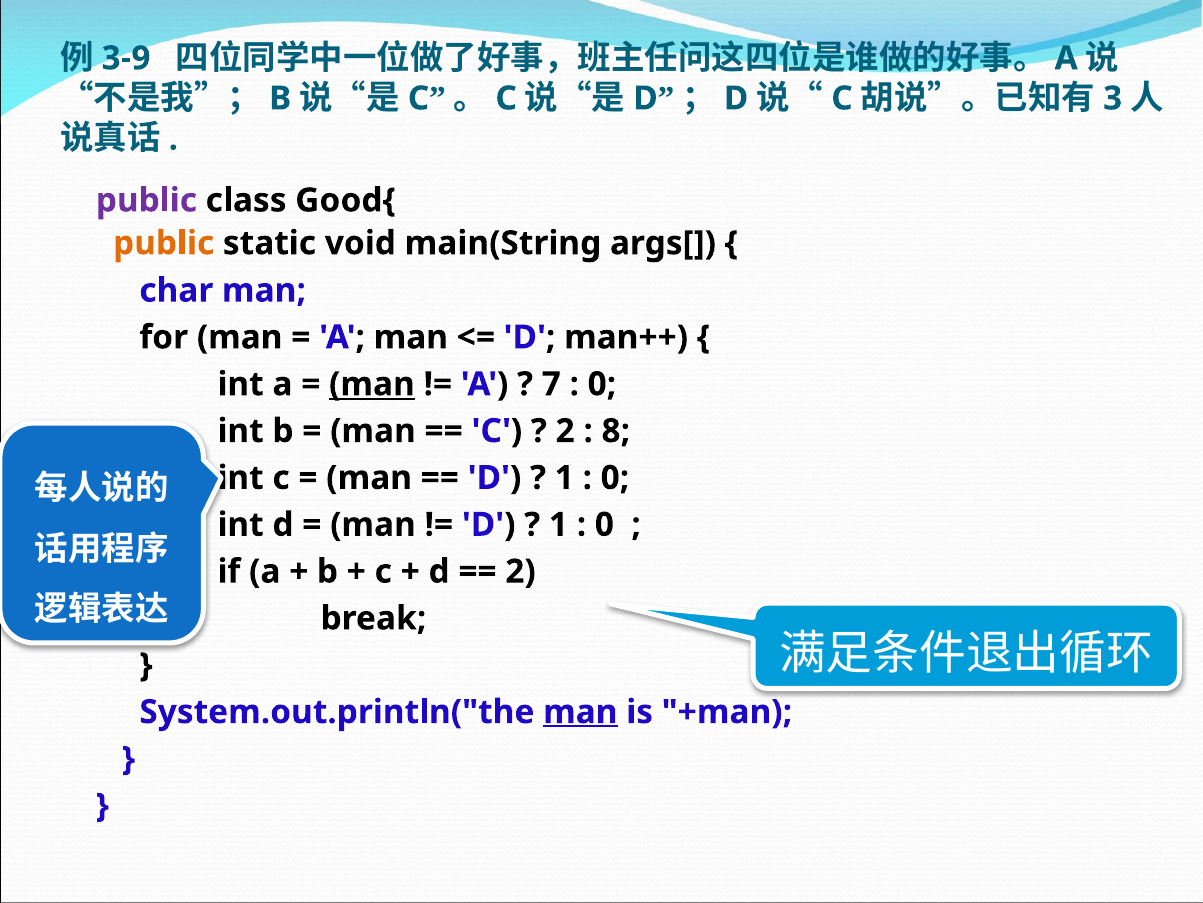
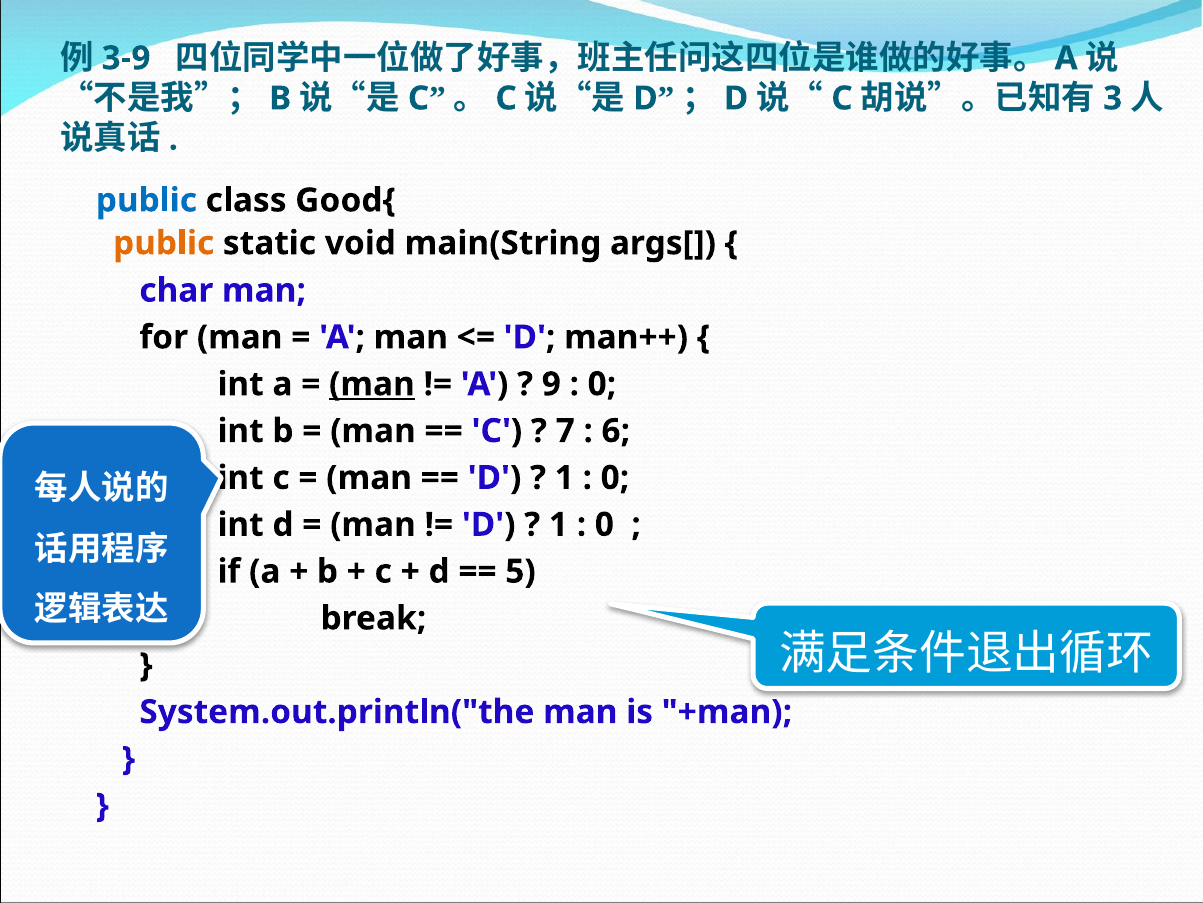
public at (146, 200) colour: purple -> blue
7: 7 -> 9
2 at (565, 431): 2 -> 7
8: 8 -> 6
2 at (521, 571): 2 -> 5
man at (580, 711) underline: present -> none
